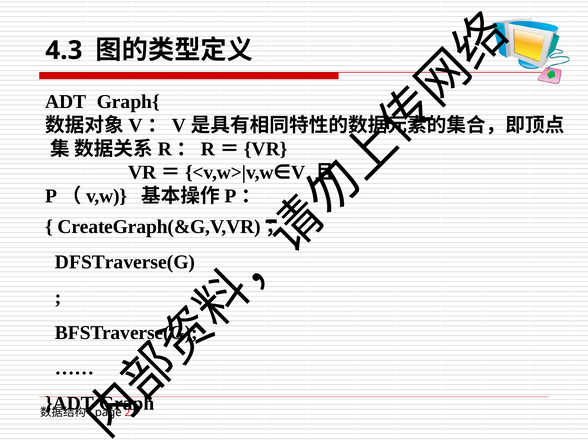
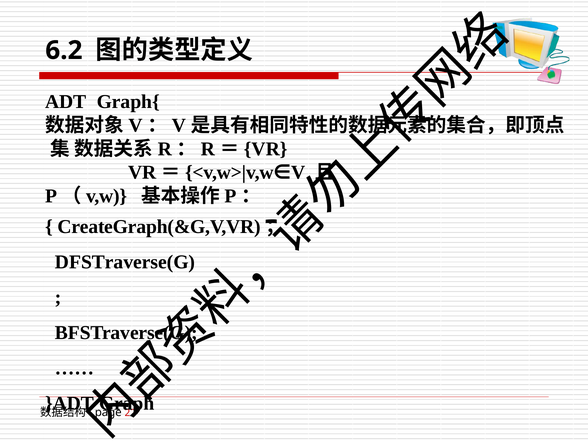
4.3: 4.3 -> 6.2
